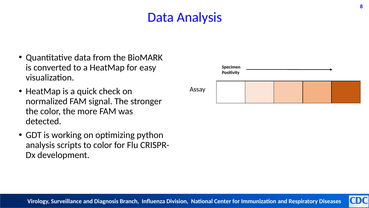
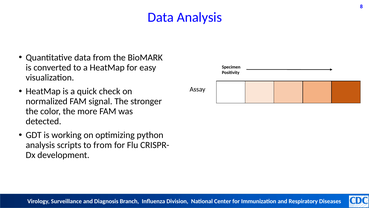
to color: color -> from
